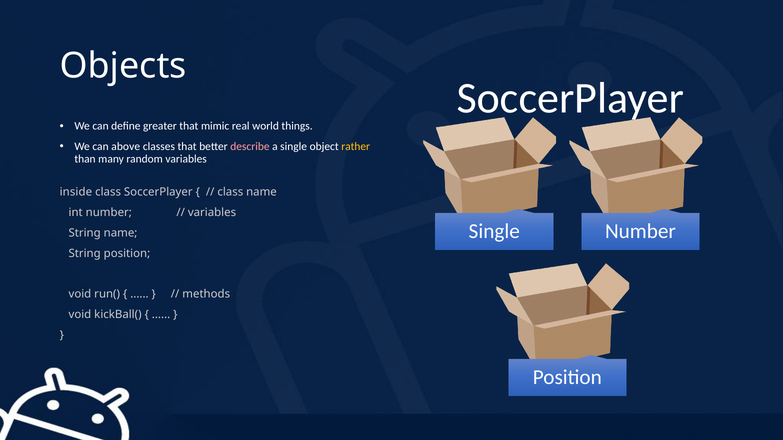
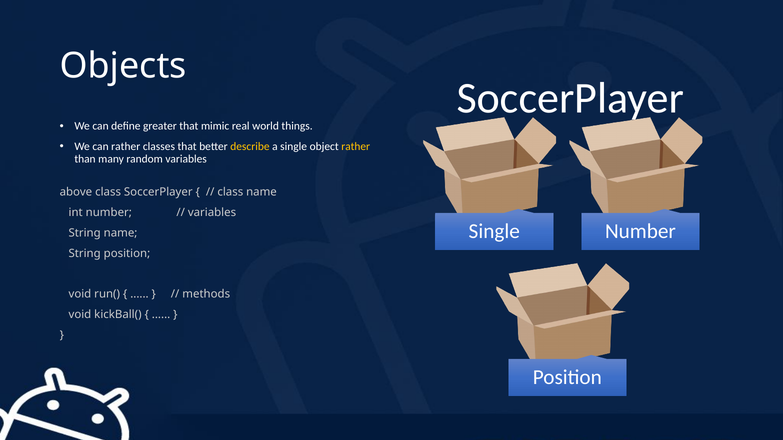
can above: above -> rather
describe colour: pink -> yellow
inside: inside -> above
